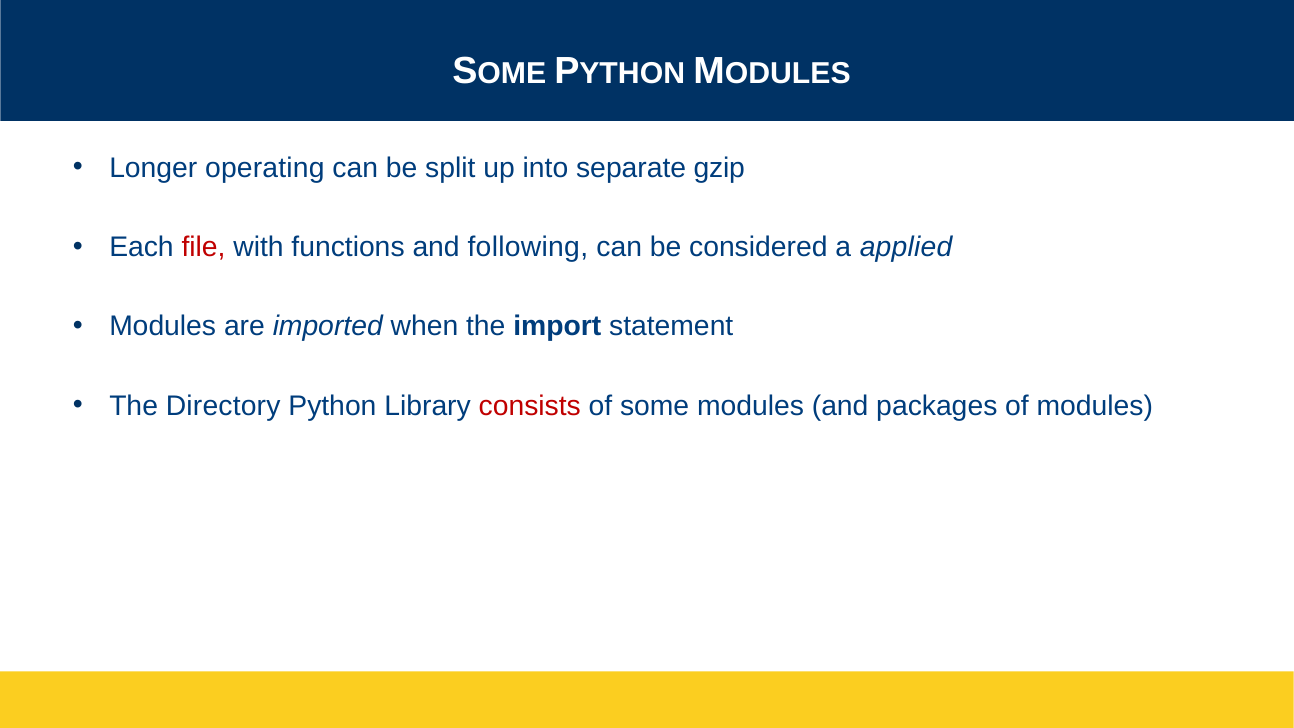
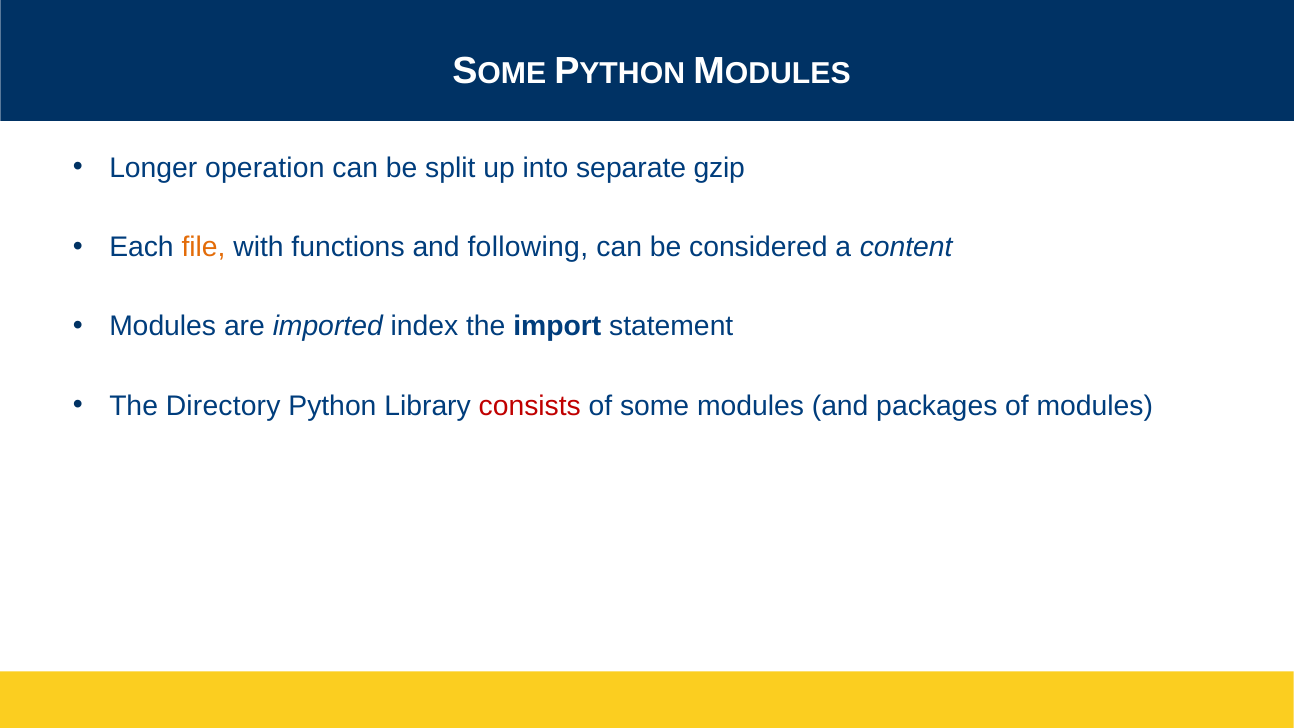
operating: operating -> operation
file colour: red -> orange
applied: applied -> content
when: when -> index
